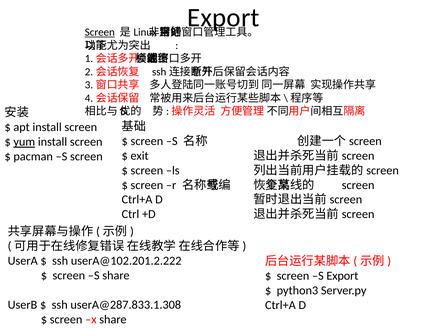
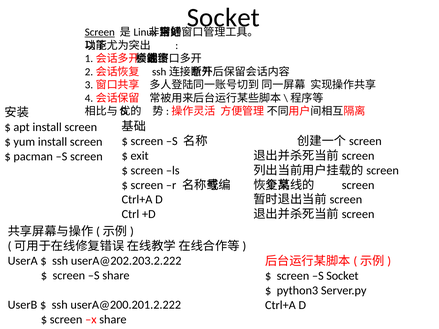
Export at (223, 18): Export -> Socket
yum underline: present -> none
userA@102.201.2.222: userA@102.201.2.222 -> userA@202.203.2.222
S Export: Export -> Socket
userA@287.833.1.308: userA@287.833.1.308 -> userA@200.201.2.222
